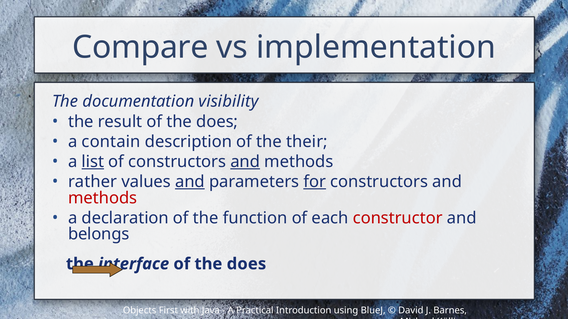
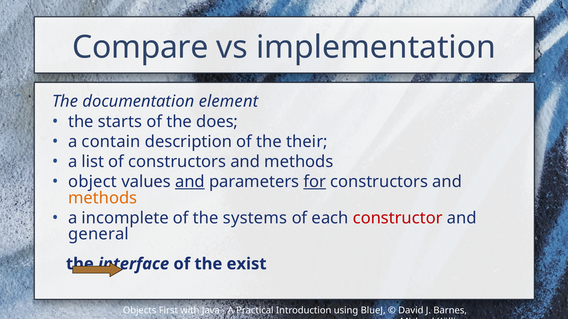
visibility: visibility -> element
result: result -> starts
list underline: present -> none
and at (245, 162) underline: present -> none
rather: rather -> object
methods at (103, 198) colour: red -> orange
declaration: declaration -> incomplete
function: function -> systems
belongs: belongs -> general
does at (246, 264): does -> exist
